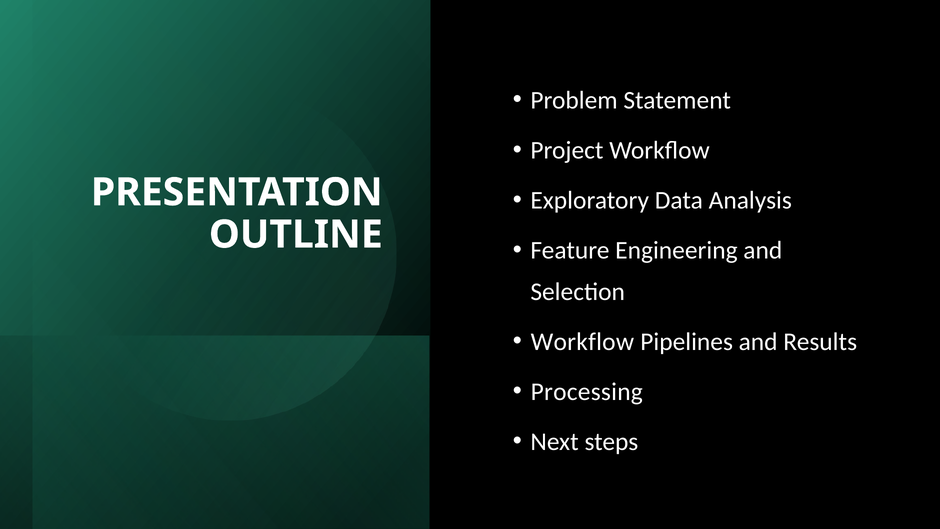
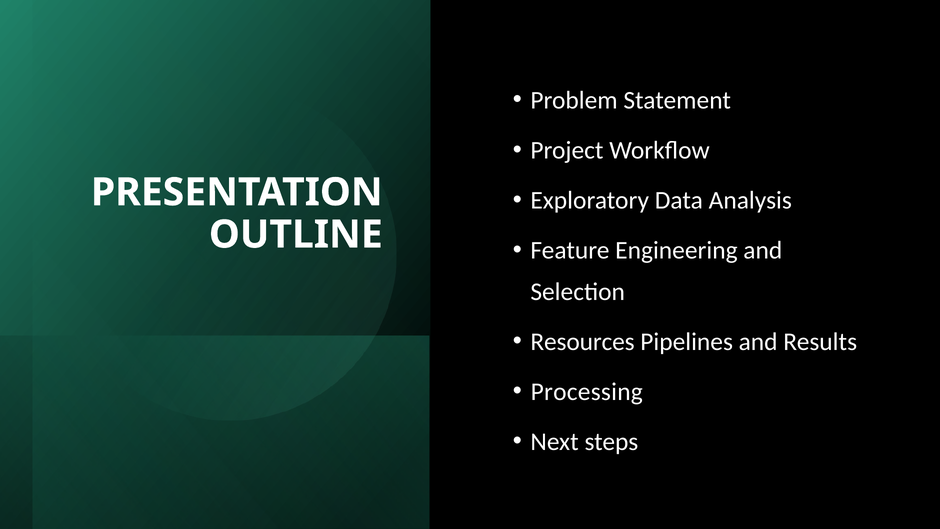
Workflow at (582, 342): Workflow -> Resources
